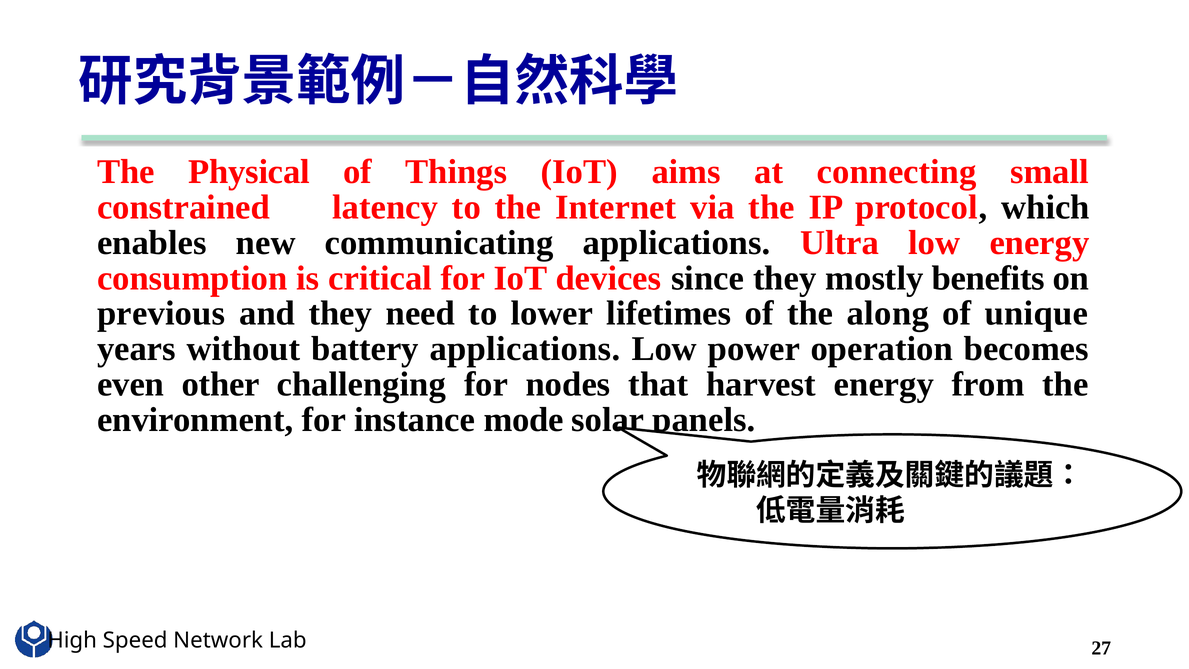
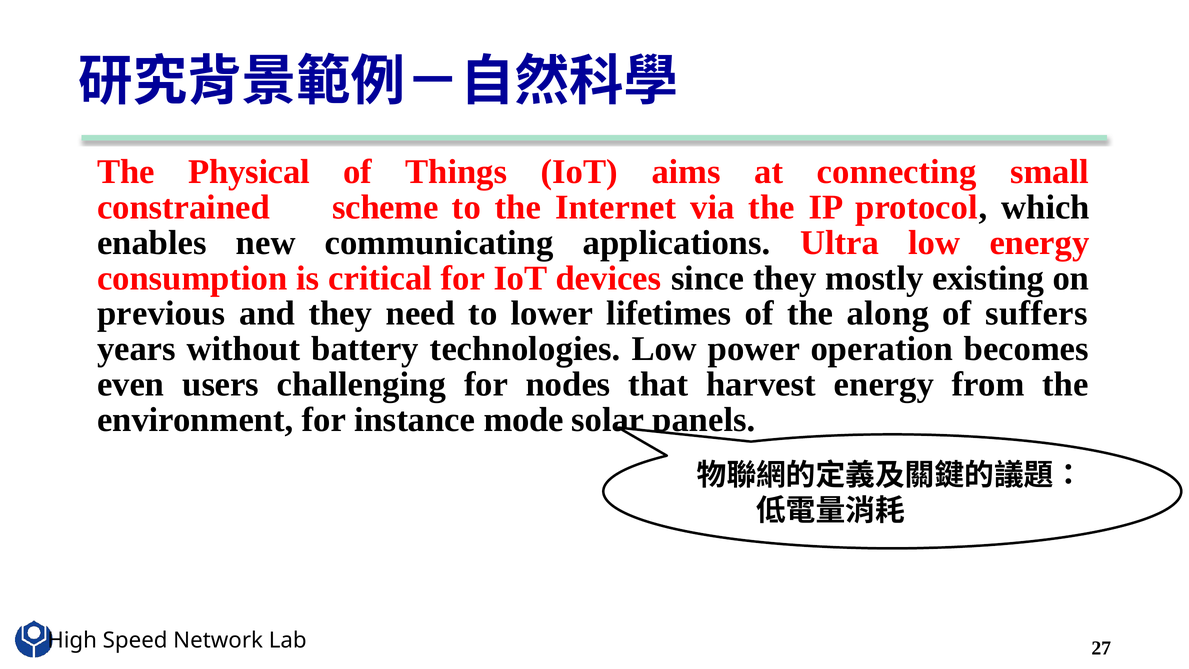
latency: latency -> scheme
benefits: benefits -> existing
unique: unique -> suffers
battery applications: applications -> technologies
other: other -> users
